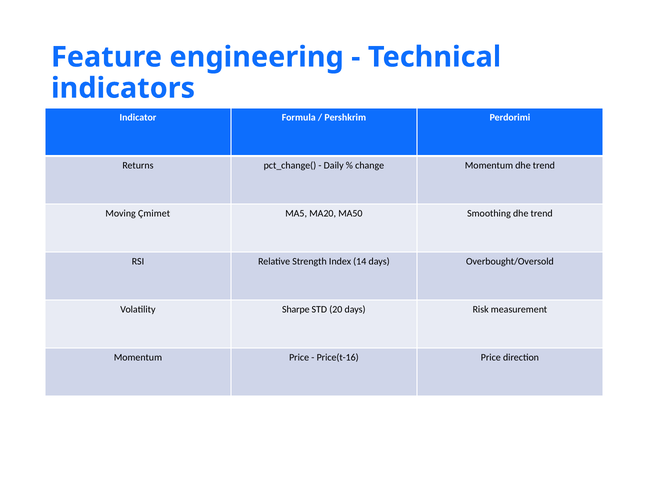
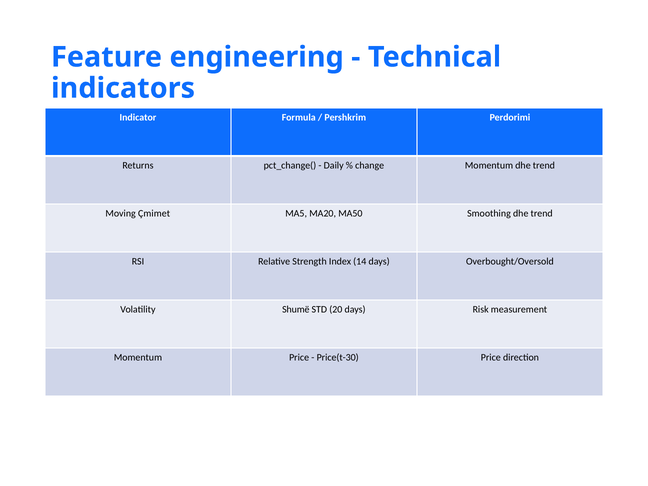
Sharpe: Sharpe -> Shumë
Price(t-16: Price(t-16 -> Price(t-30
